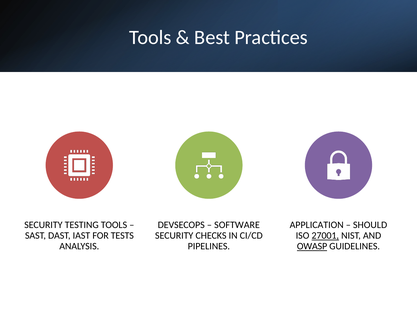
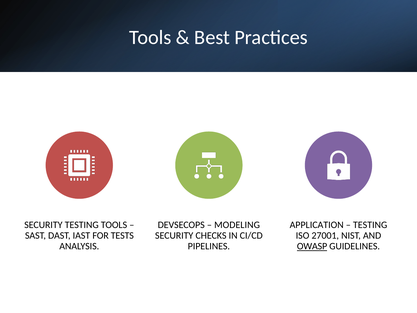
SOFTWARE: SOFTWARE -> MODELING
SHOULD at (370, 225): SHOULD -> TESTING
27001 underline: present -> none
